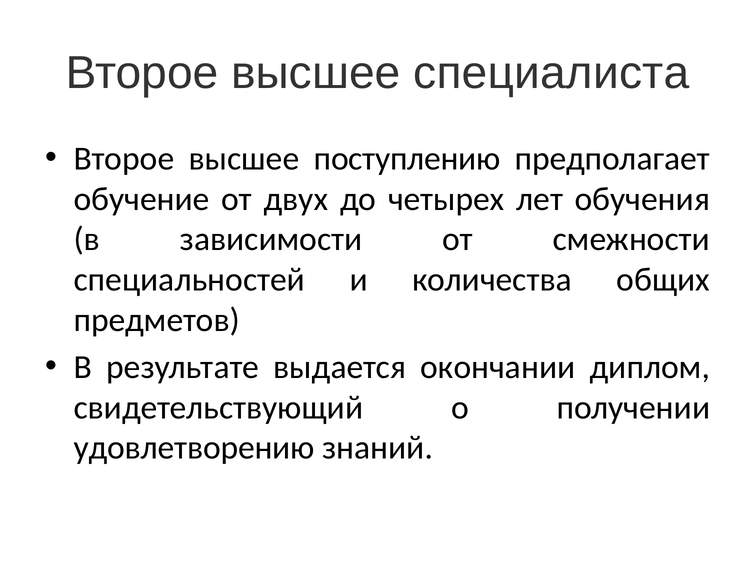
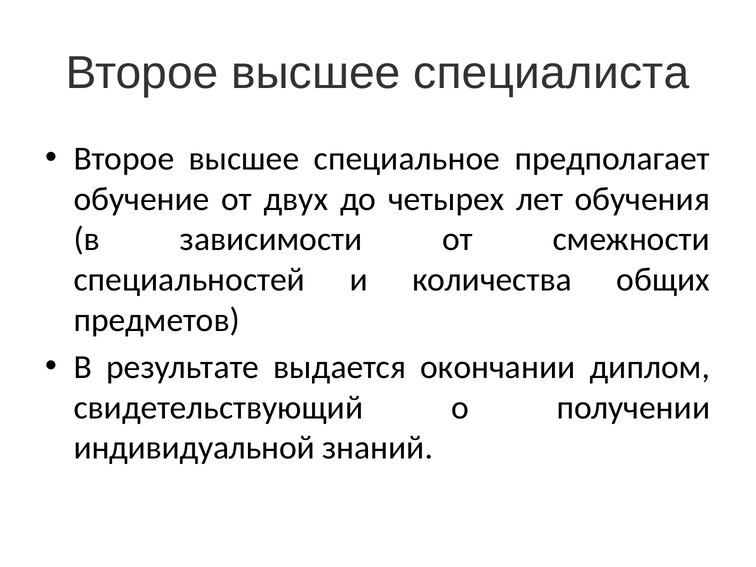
поступлению: поступлению -> специальное
удовлетворению: удовлетворению -> индивидуальной
